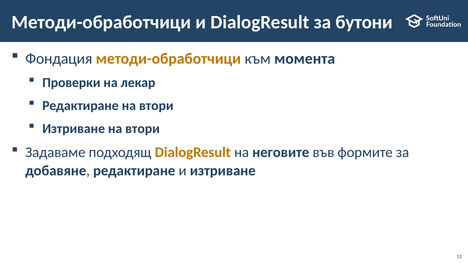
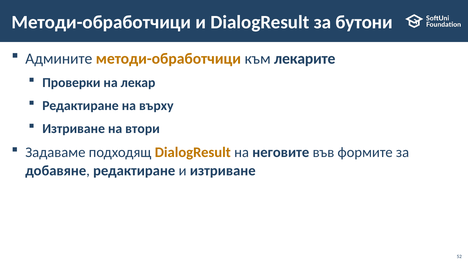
Фондация: Фондация -> Админите
момента: момента -> лекарите
Редактиране на втори: втори -> върху
